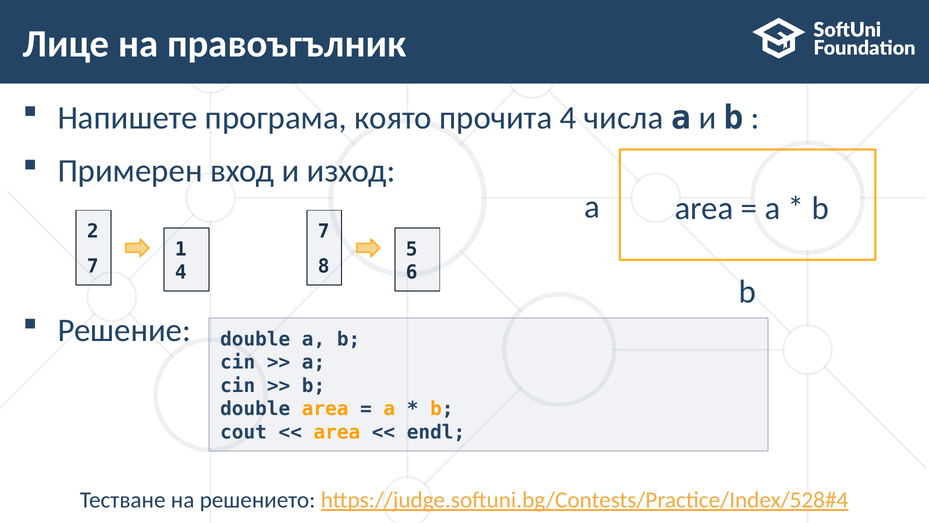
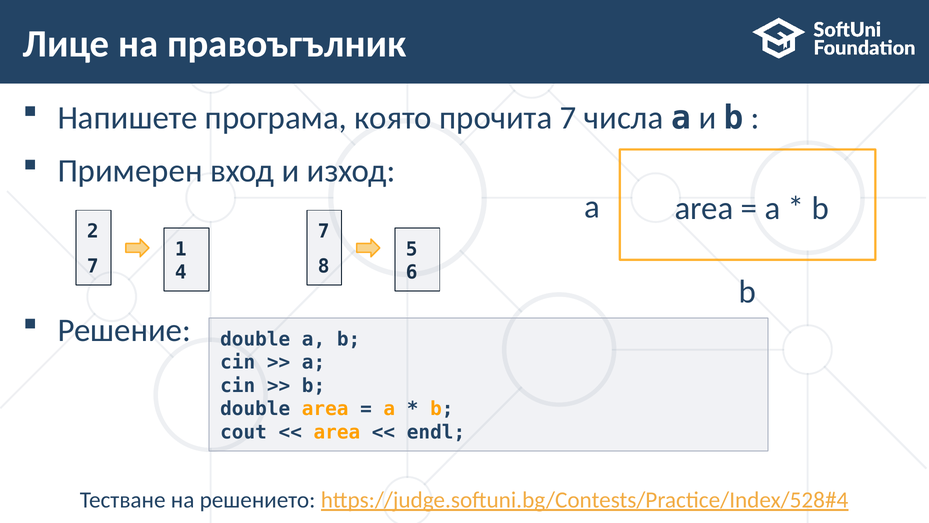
прочита 4: 4 -> 7
